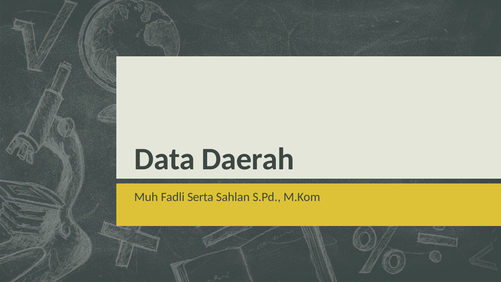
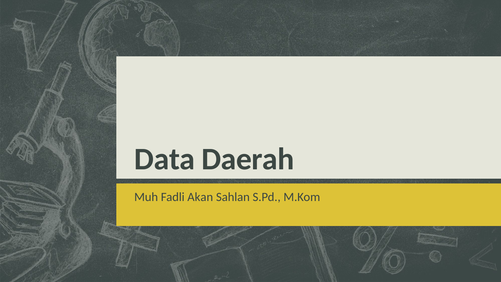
Serta: Serta -> Akan
